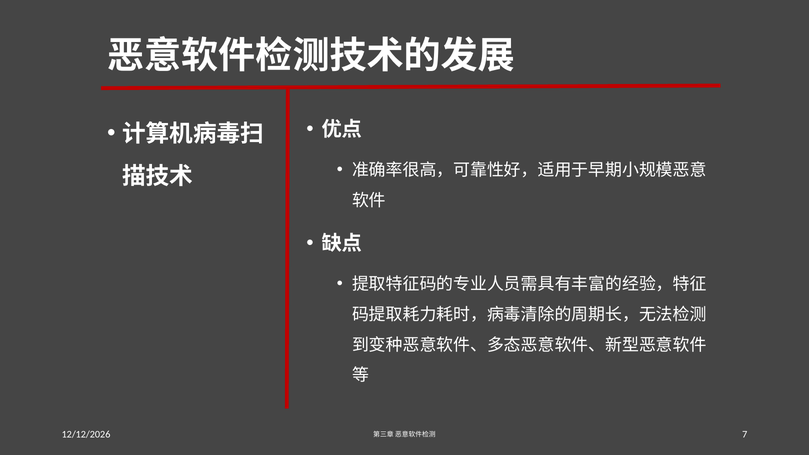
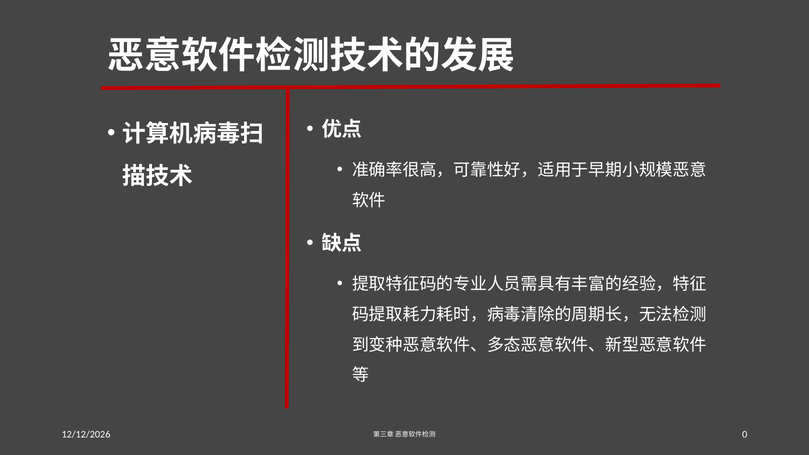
7: 7 -> 0
